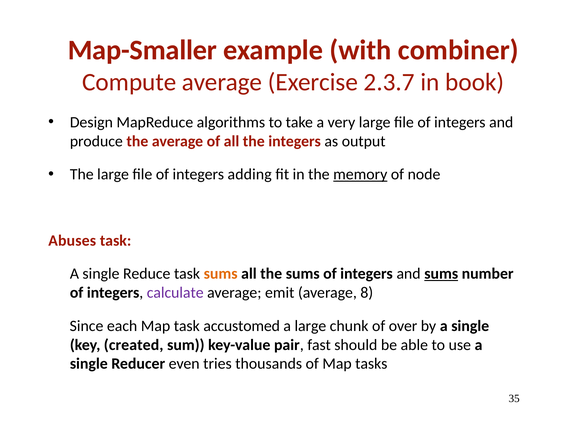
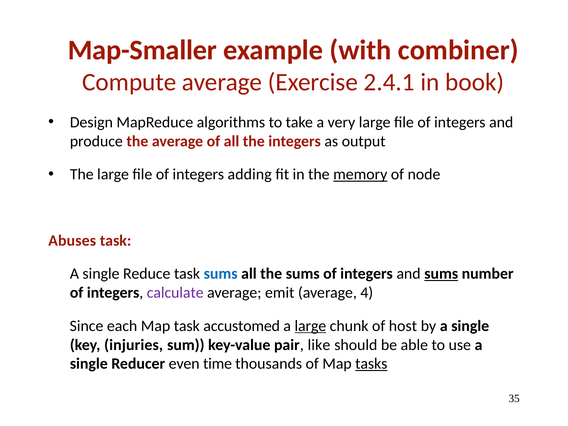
2.3.7: 2.3.7 -> 2.4.1
sums at (221, 274) colour: orange -> blue
8: 8 -> 4
large at (310, 326) underline: none -> present
over: over -> host
created: created -> injuries
fast: fast -> like
tries: tries -> time
tasks underline: none -> present
